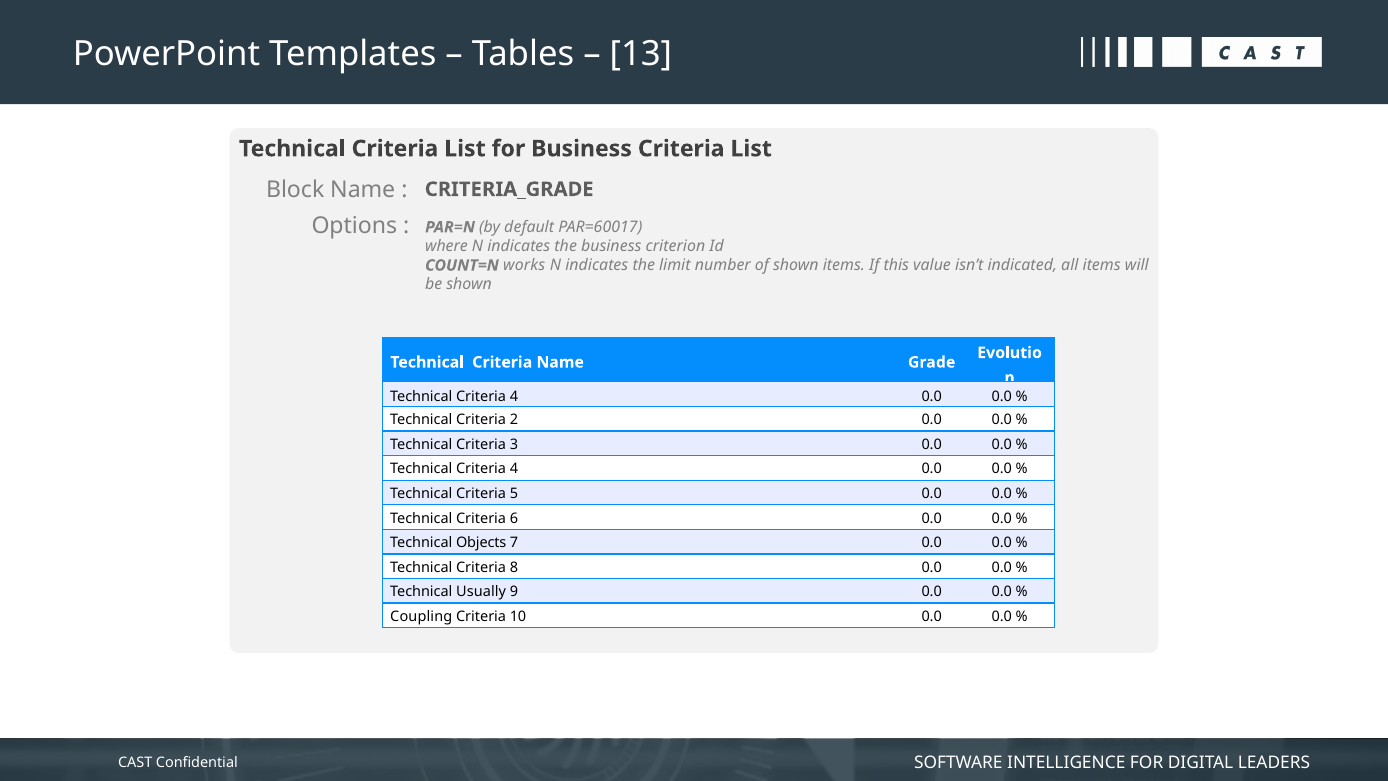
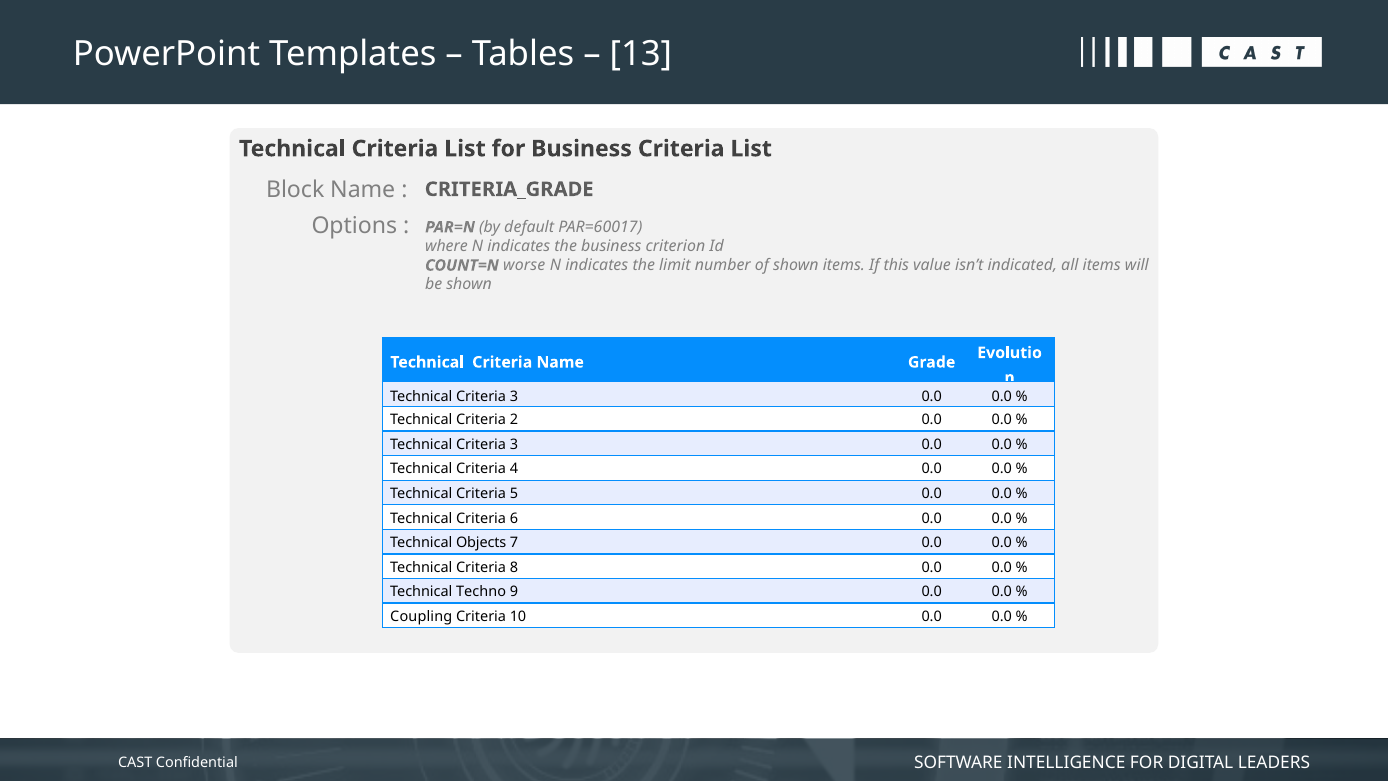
works: works -> worse
4 at (514, 396): 4 -> 3
Usually: Usually -> Techno
